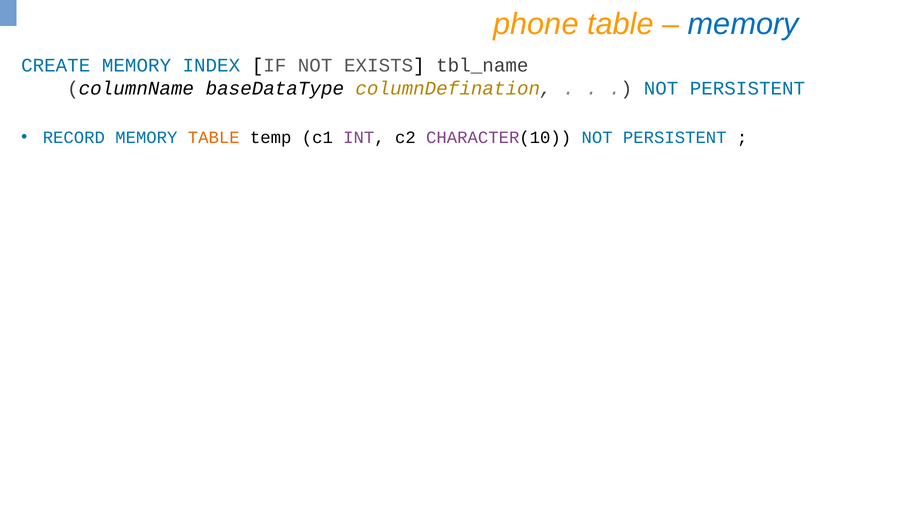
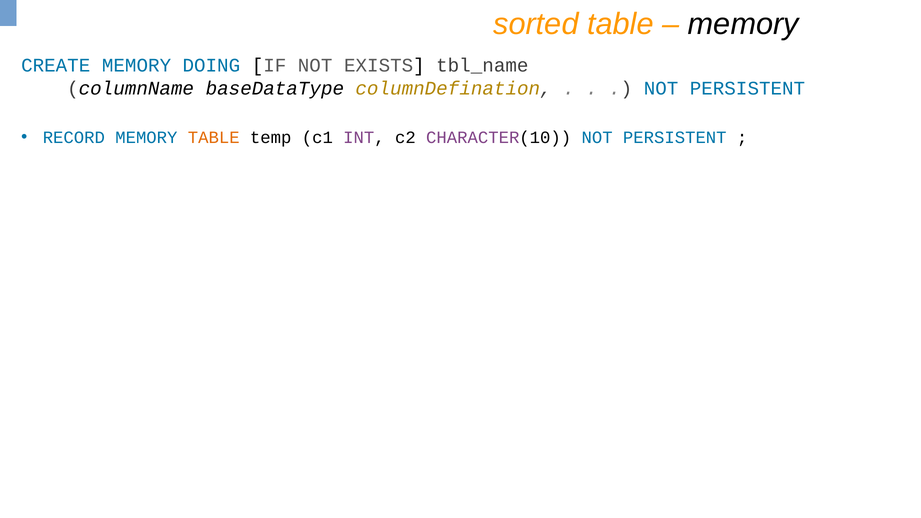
phone: phone -> sorted
memory at (743, 24) colour: blue -> black
INDEX: INDEX -> DOING
